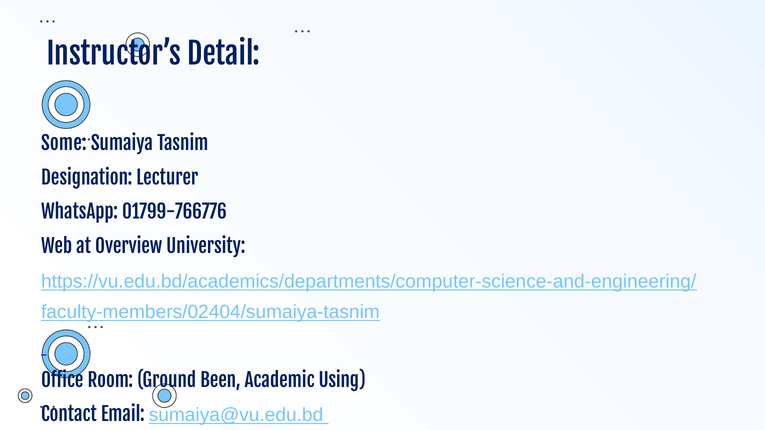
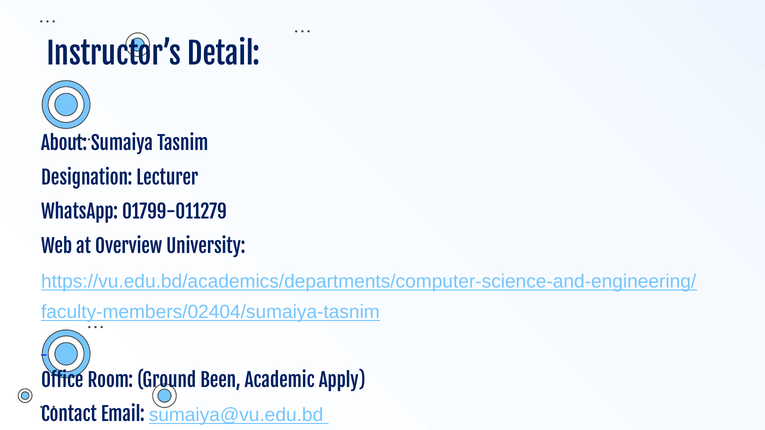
Some: Some -> About
01799-766776: 01799-766776 -> 01799-011279
Using: Using -> Apply
